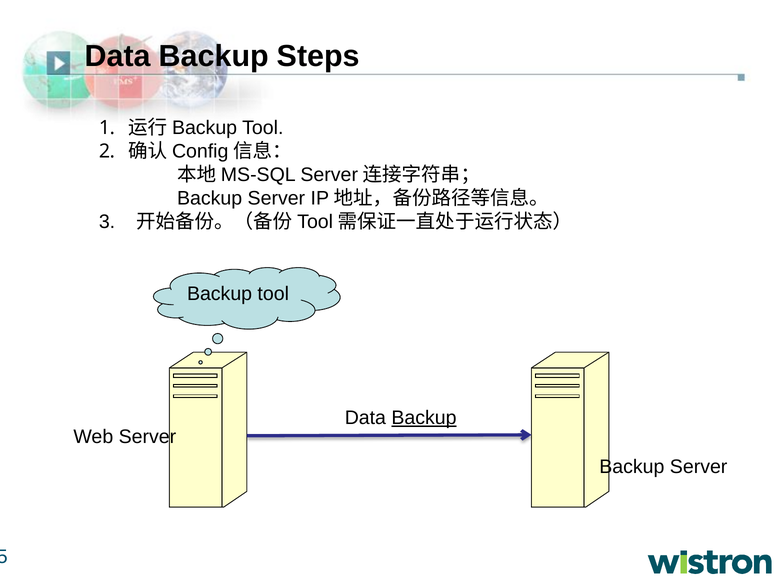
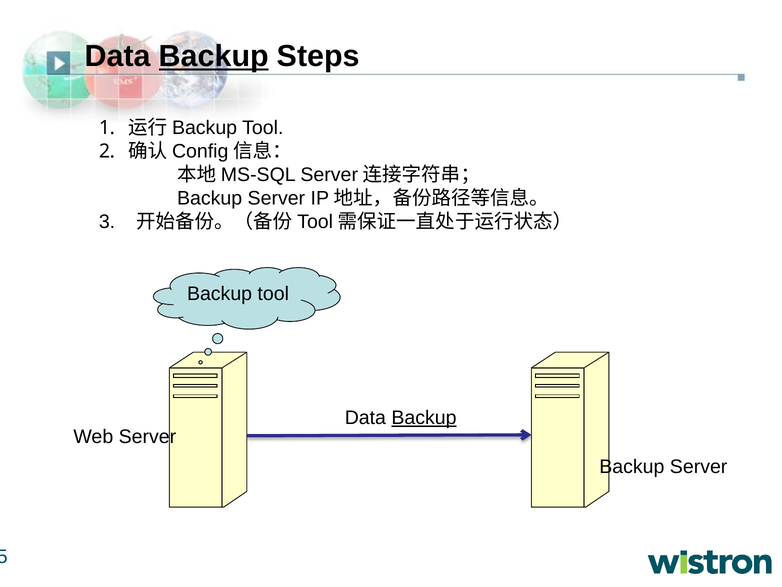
Backup at (214, 56) underline: none -> present
